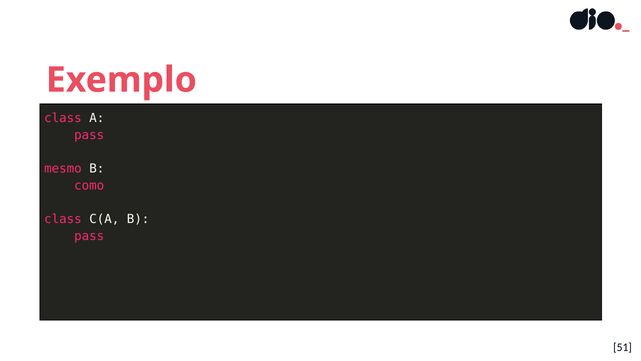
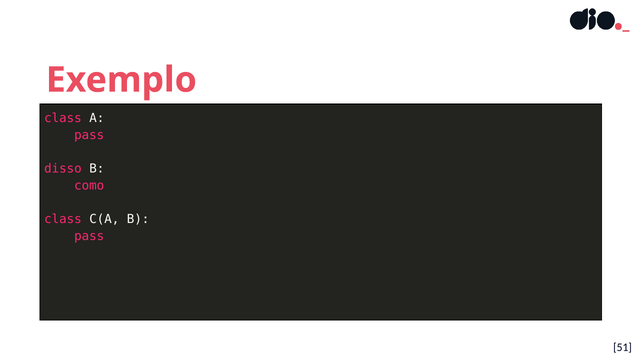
mesmo: mesmo -> disso
